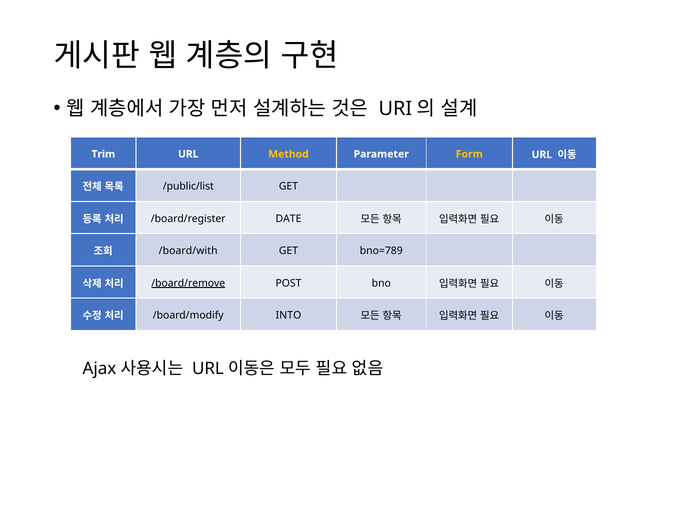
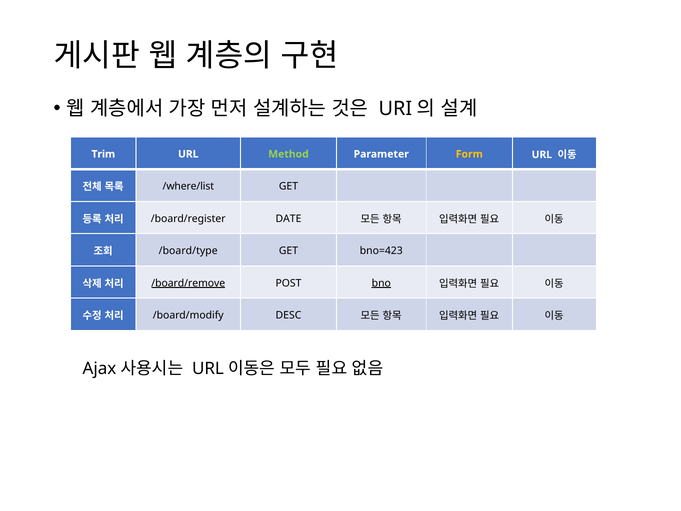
Method colour: yellow -> light green
/public/list: /public/list -> /where/list
/board/with: /board/with -> /board/type
bno=789: bno=789 -> bno=423
bno underline: none -> present
INTO: INTO -> DESC
